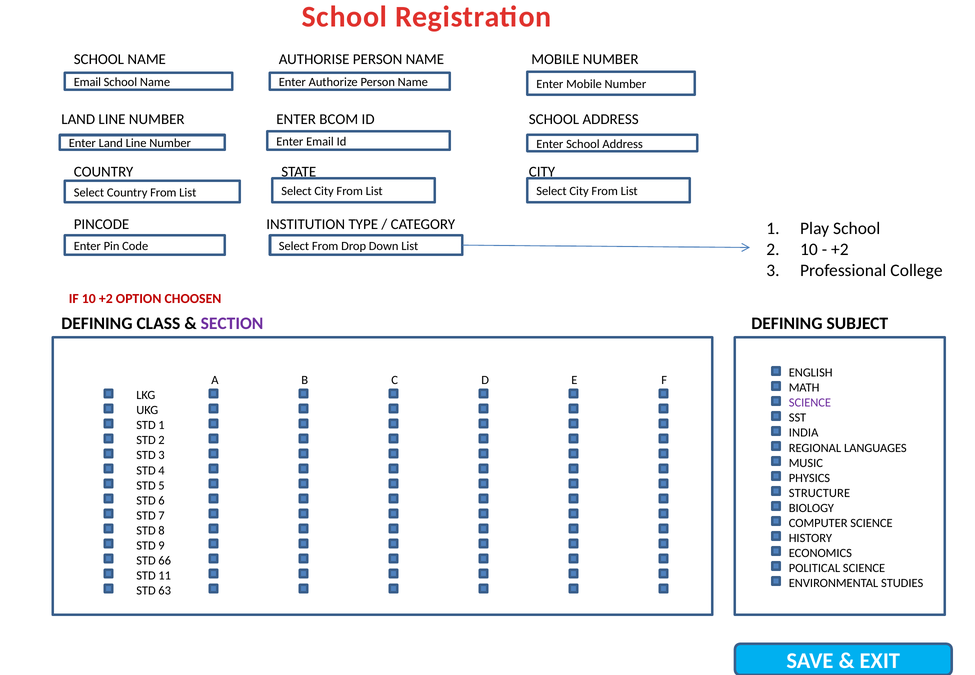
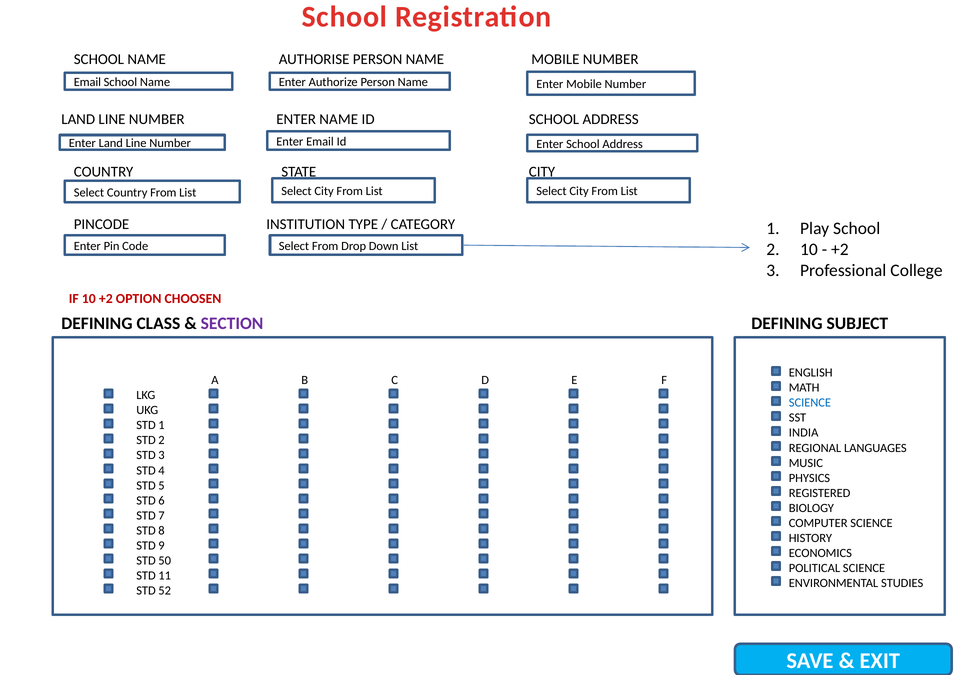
ENTER BCOM: BCOM -> NAME
SCIENCE at (810, 403) colour: purple -> blue
STRUCTURE: STRUCTURE -> REGISTERED
66: 66 -> 50
63: 63 -> 52
